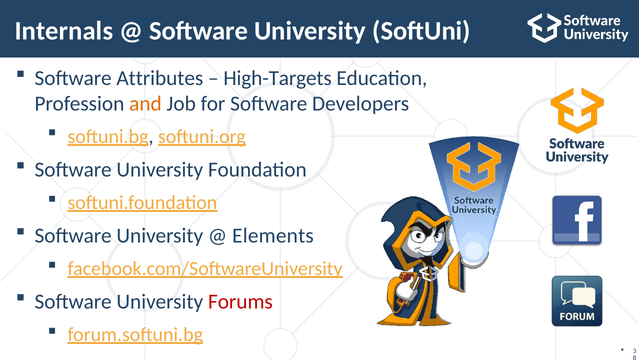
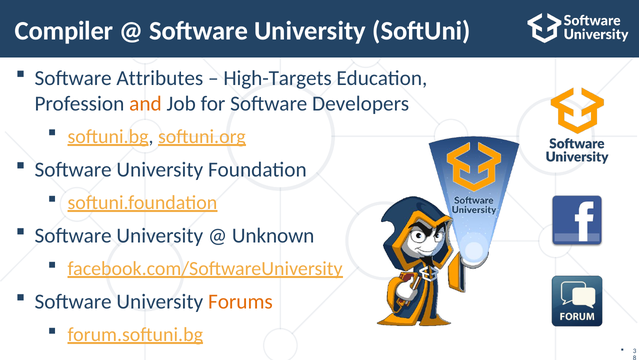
Internals: Internals -> Compiler
Elements: Elements -> Unknown
Forums colour: red -> orange
